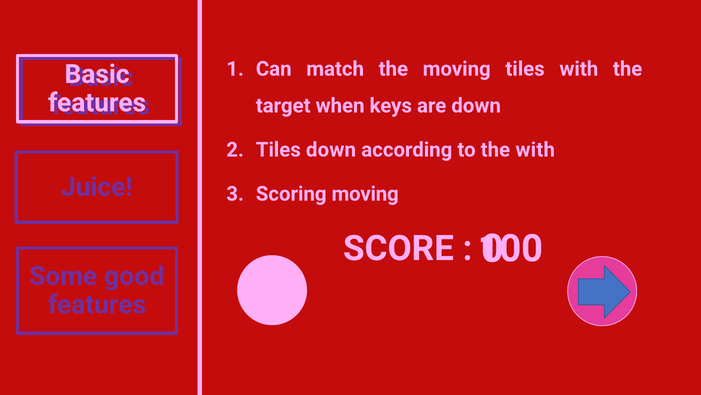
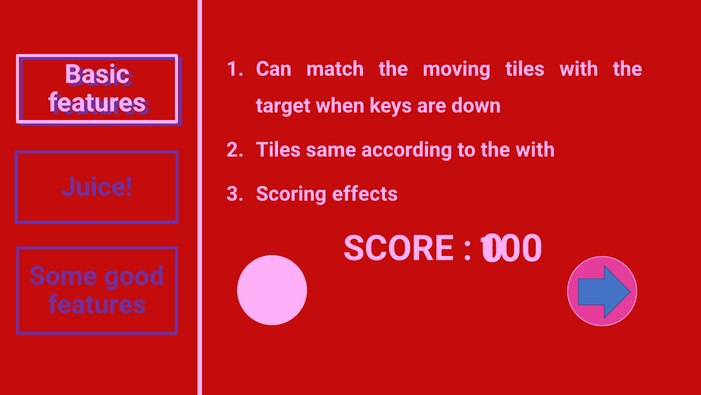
Tiles down: down -> same
Scoring moving: moving -> effects
